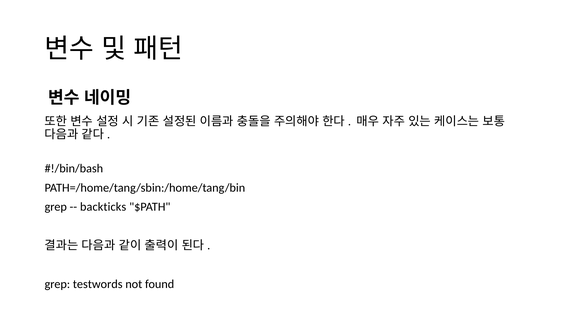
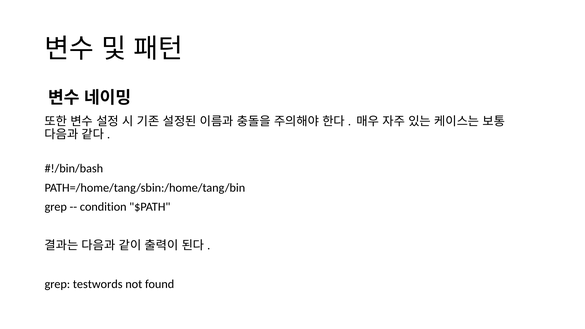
backticks: backticks -> condition
